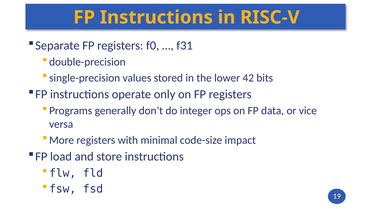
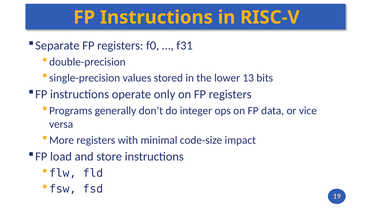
42: 42 -> 13
